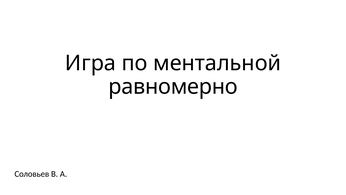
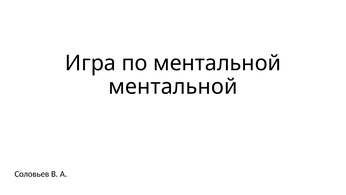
равномерно at (173, 86): равномерно -> ментальной
